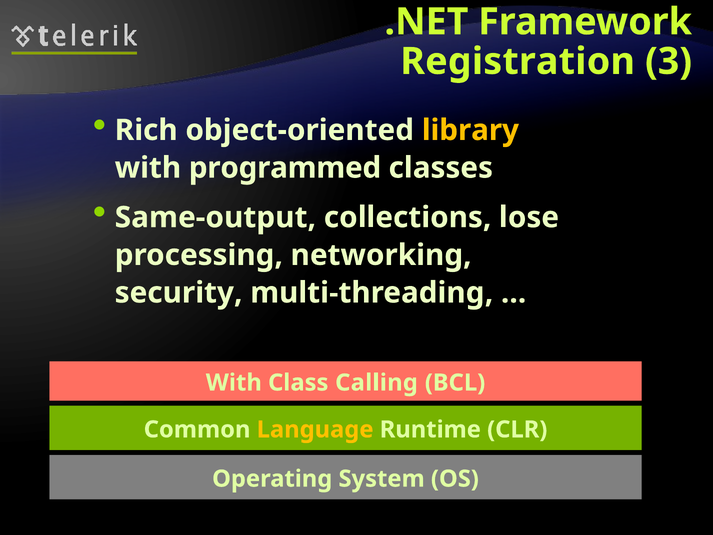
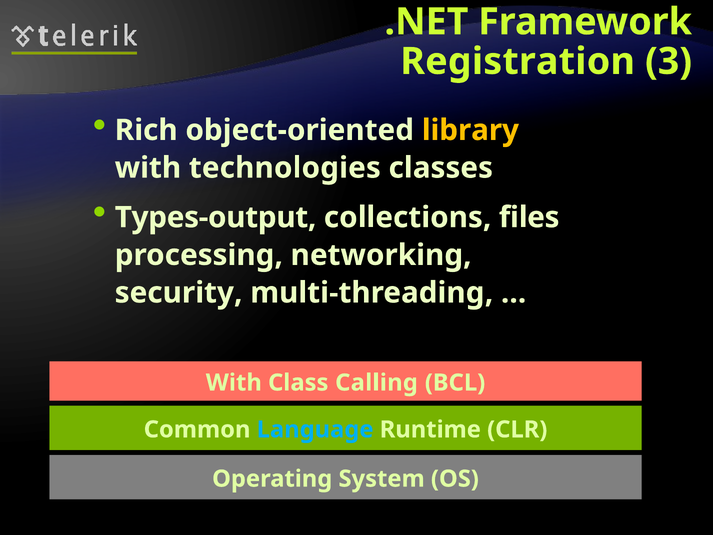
programmed: programmed -> technologies
Same-output: Same-output -> Types-output
lose: lose -> files
Language colour: yellow -> light blue
